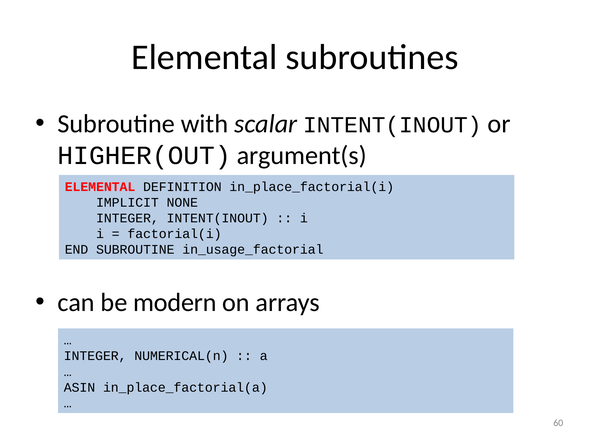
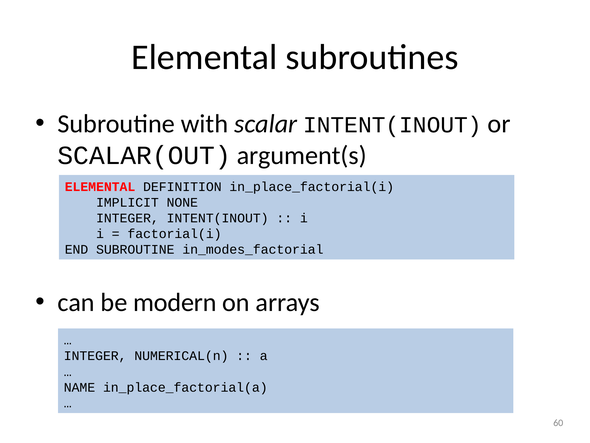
HIGHER(OUT: HIGHER(OUT -> SCALAR(OUT
in_usage_factorial: in_usage_factorial -> in_modes_factorial
ASIN: ASIN -> NAME
